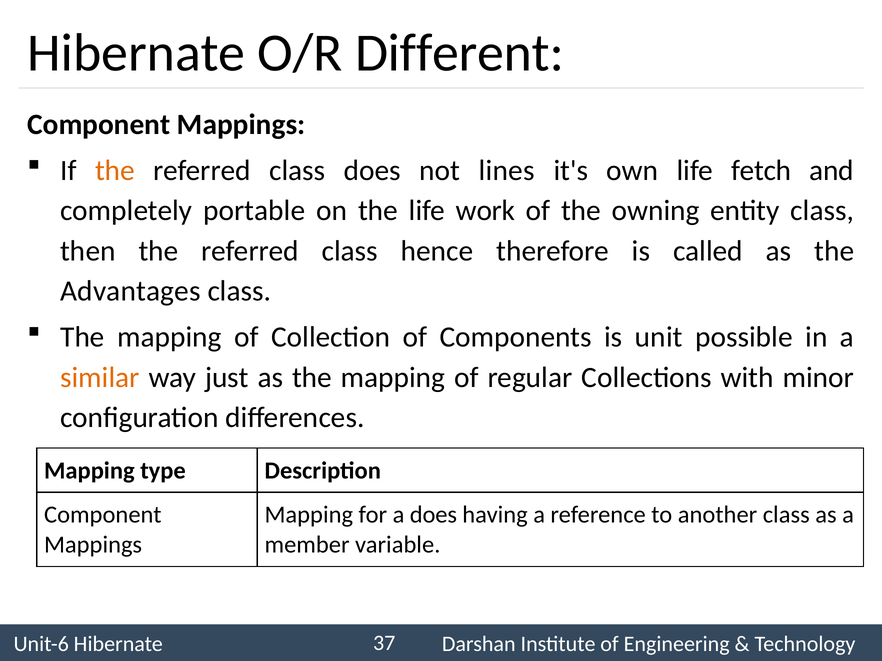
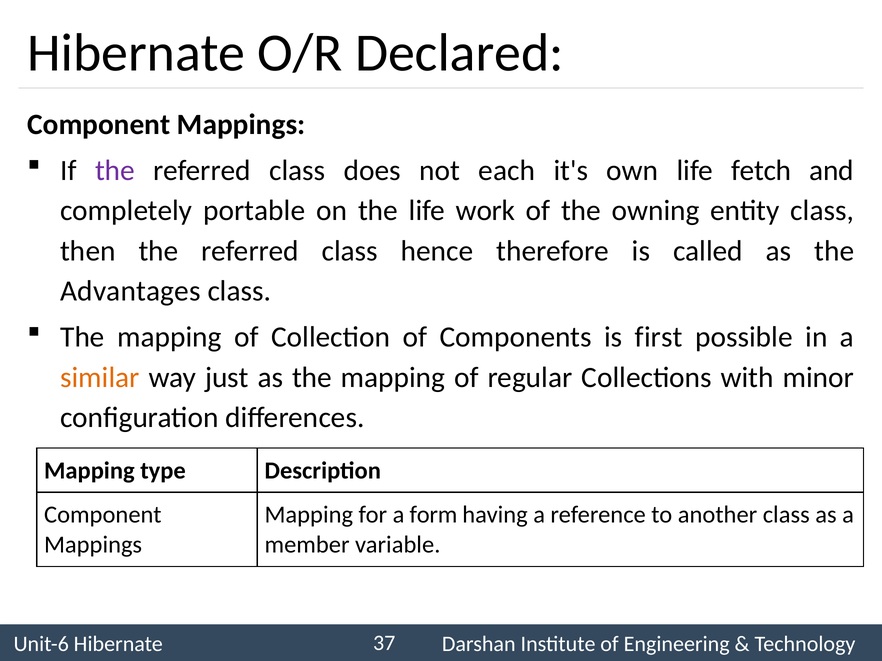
Different: Different -> Declared
the at (115, 171) colour: orange -> purple
lines: lines -> each
unit: unit -> first
a does: does -> form
